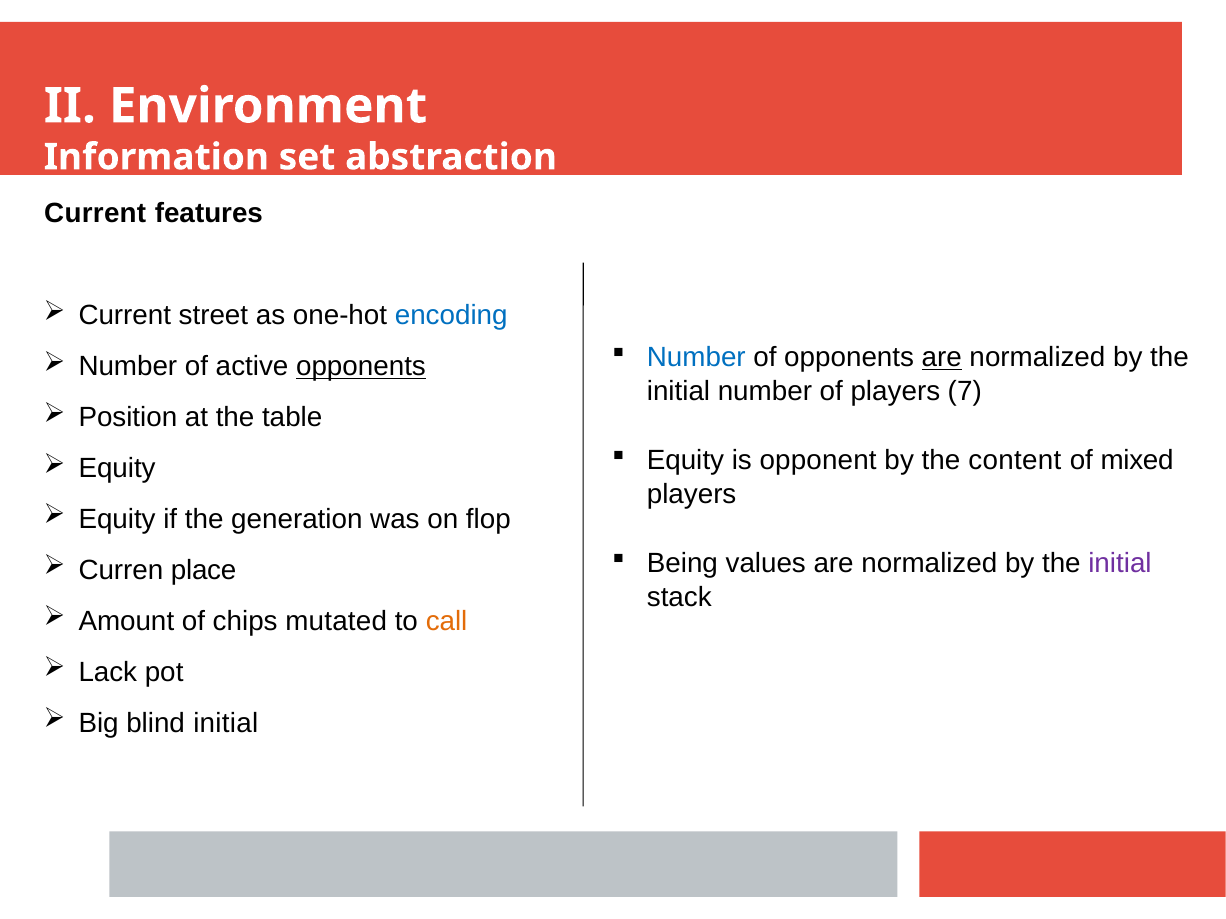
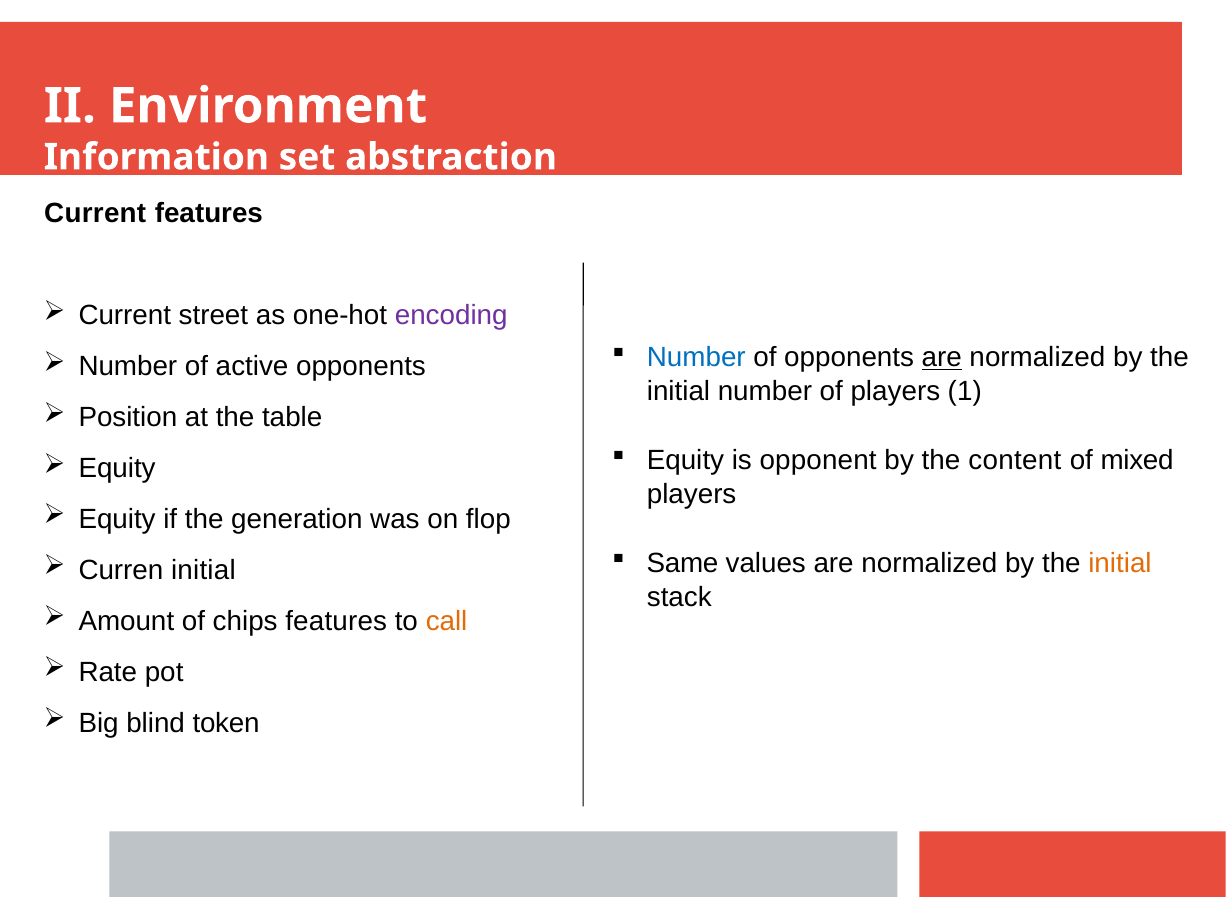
encoding colour: blue -> purple
opponents at (361, 367) underline: present -> none
7: 7 -> 1
Being: Being -> Same
initial at (1120, 564) colour: purple -> orange
Curren place: place -> initial
chips mutated: mutated -> features
Lack: Lack -> Rate
blind initial: initial -> token
